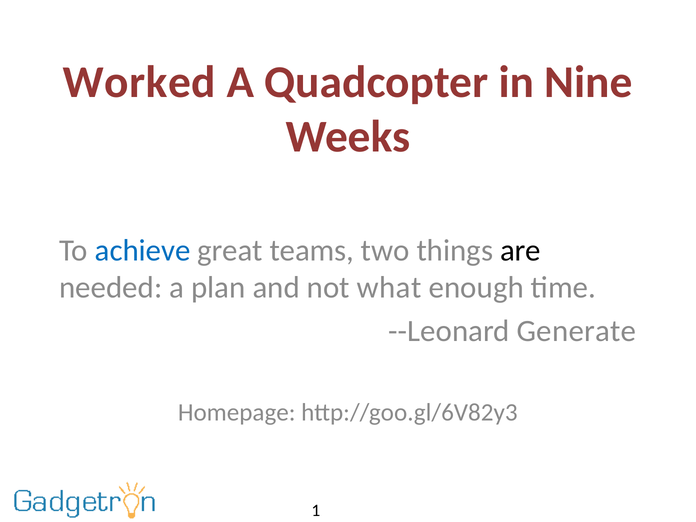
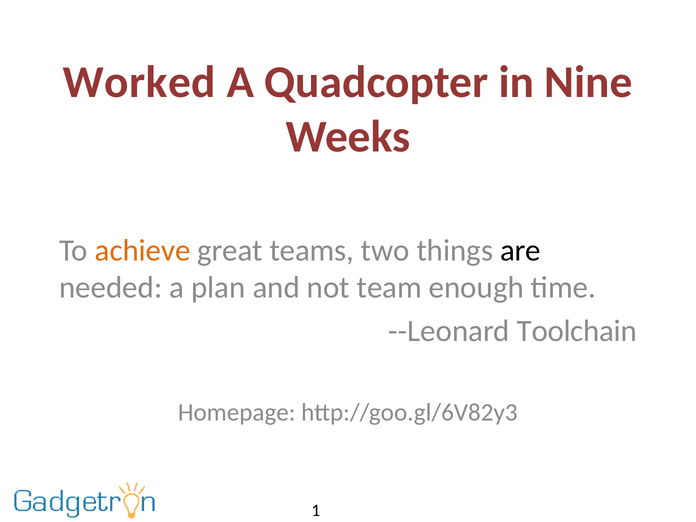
achieve colour: blue -> orange
what: what -> team
Generate: Generate -> Toolchain
